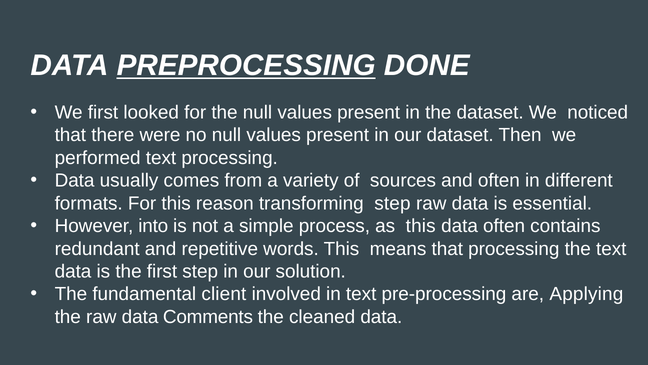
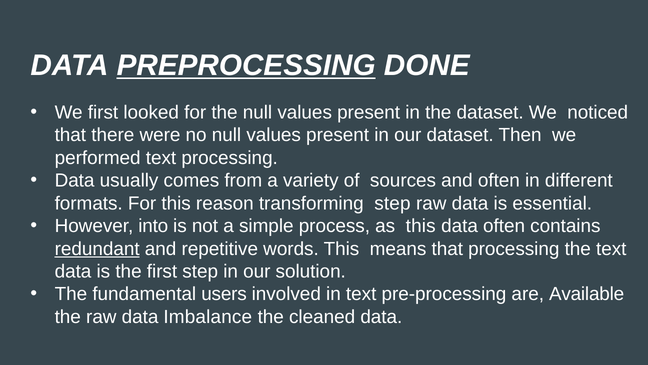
redundant underline: none -> present
client: client -> users
Applying: Applying -> Available
Comments: Comments -> Imbalance
